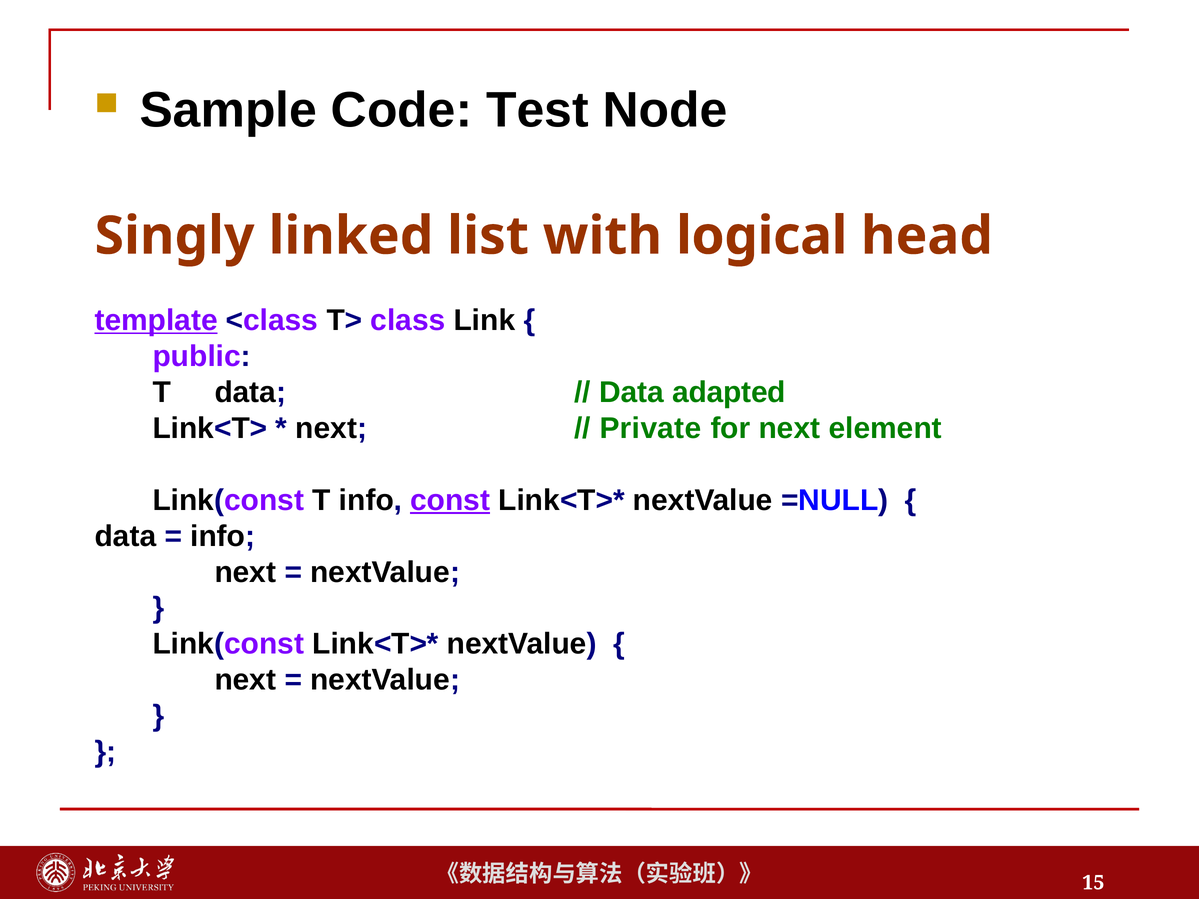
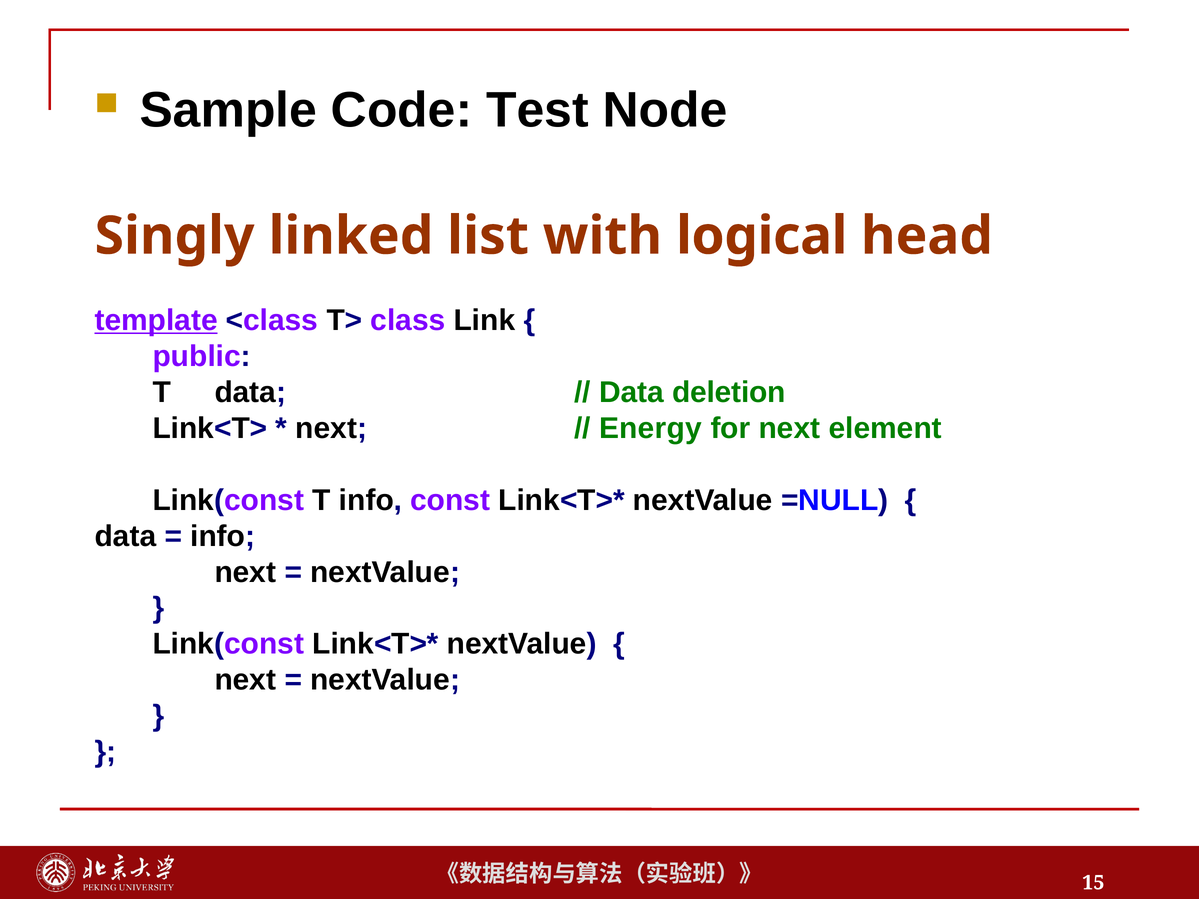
adapted: adapted -> deletion
Private: Private -> Energy
const underline: present -> none
